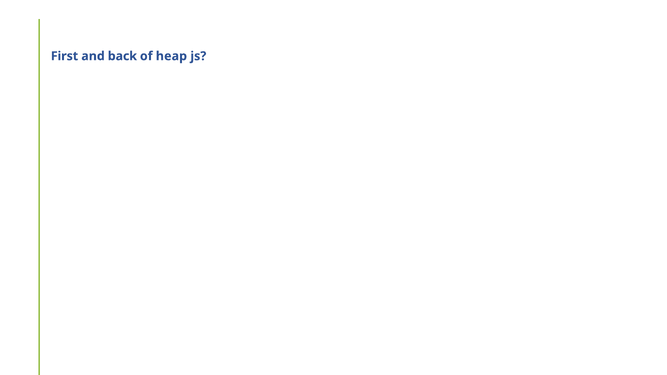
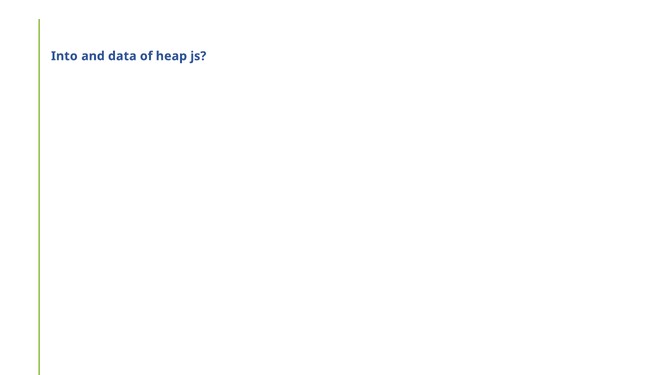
First: First -> Into
back: back -> data
